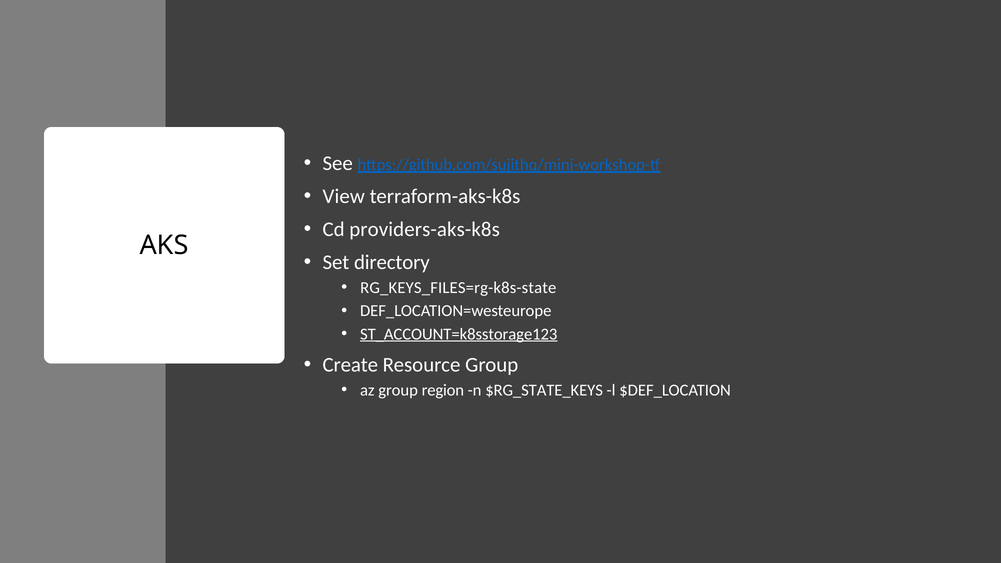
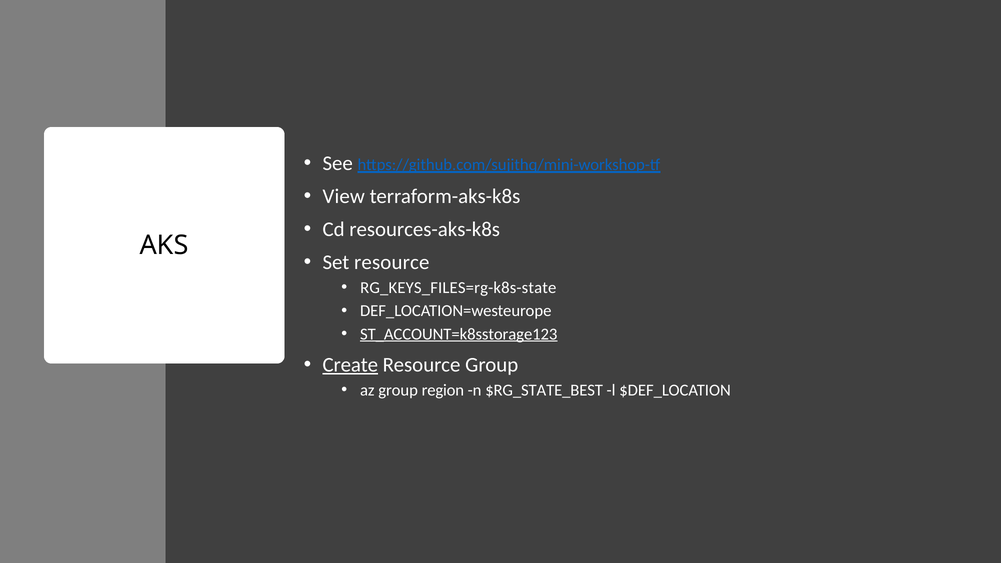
providers-aks-k8s: providers-aks-k8s -> resources-aks-k8s
Set directory: directory -> resource
Create underline: none -> present
$RG_STATE_KEYS: $RG_STATE_KEYS -> $RG_STATE_BEST
